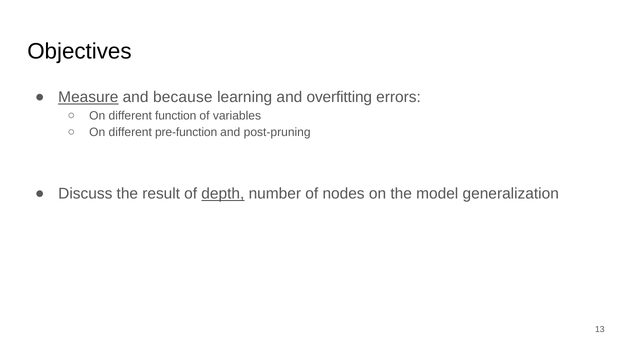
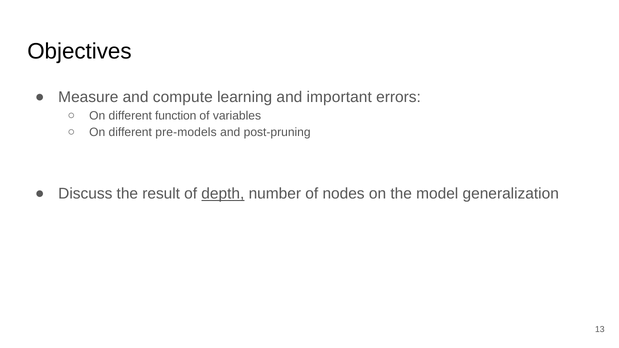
Measure underline: present -> none
because: because -> compute
overfitting: overfitting -> important
pre-function: pre-function -> pre-models
